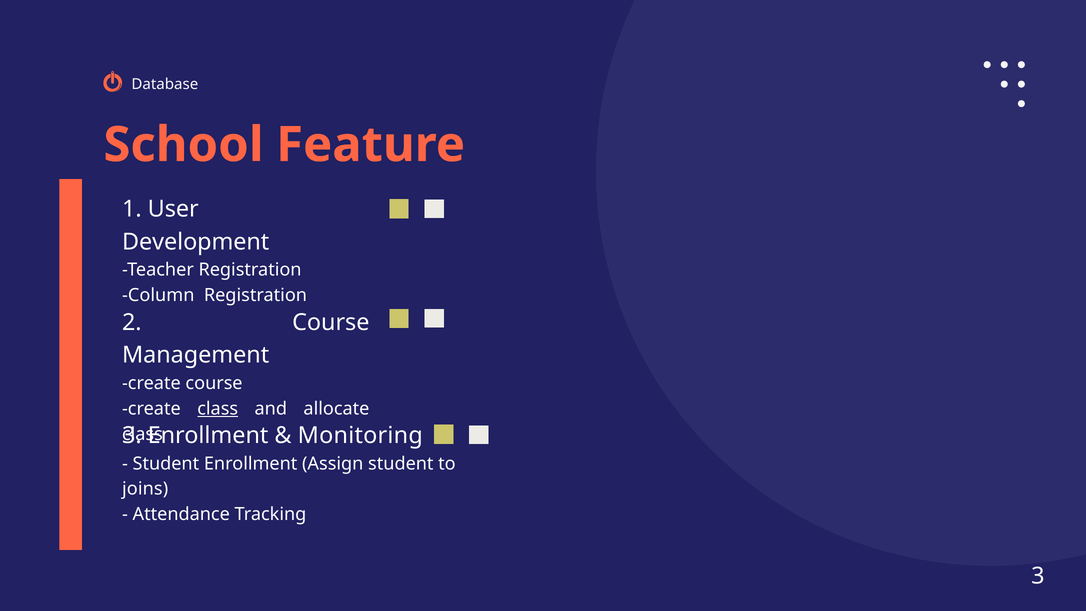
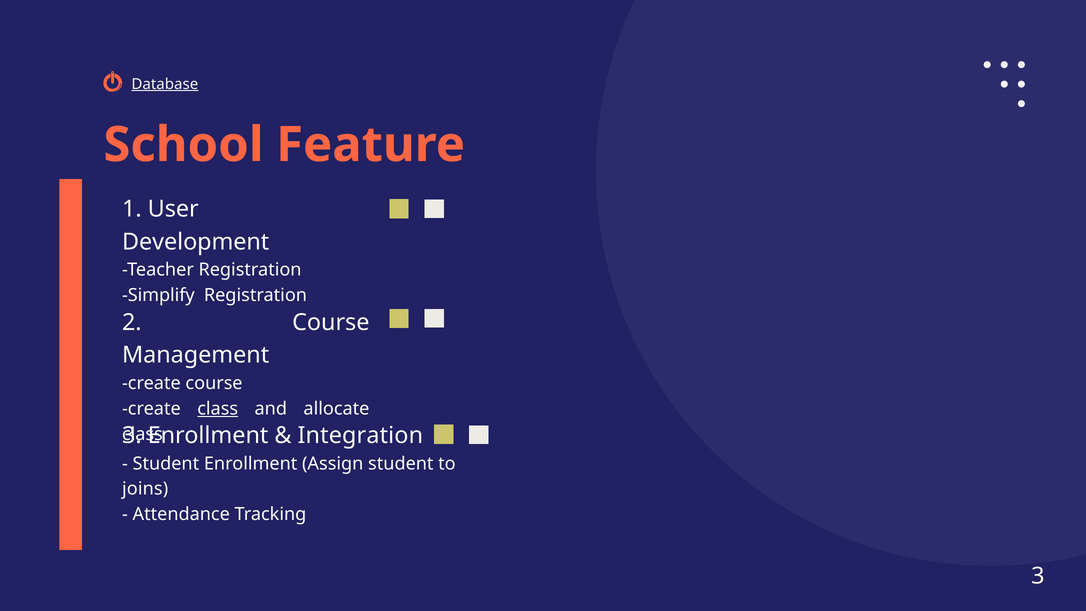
Database underline: none -> present
Column: Column -> Simplify
Monitoring: Monitoring -> Integration
